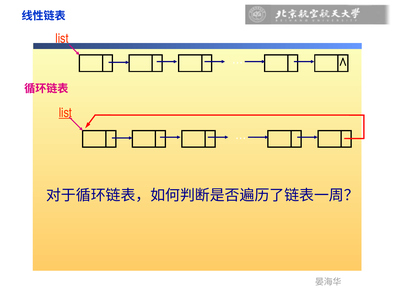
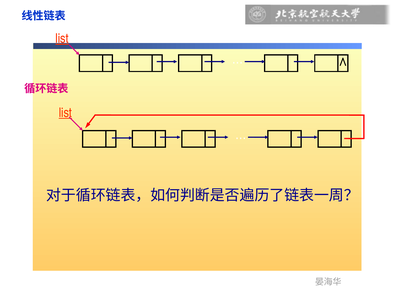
list at (62, 39) underline: none -> present
